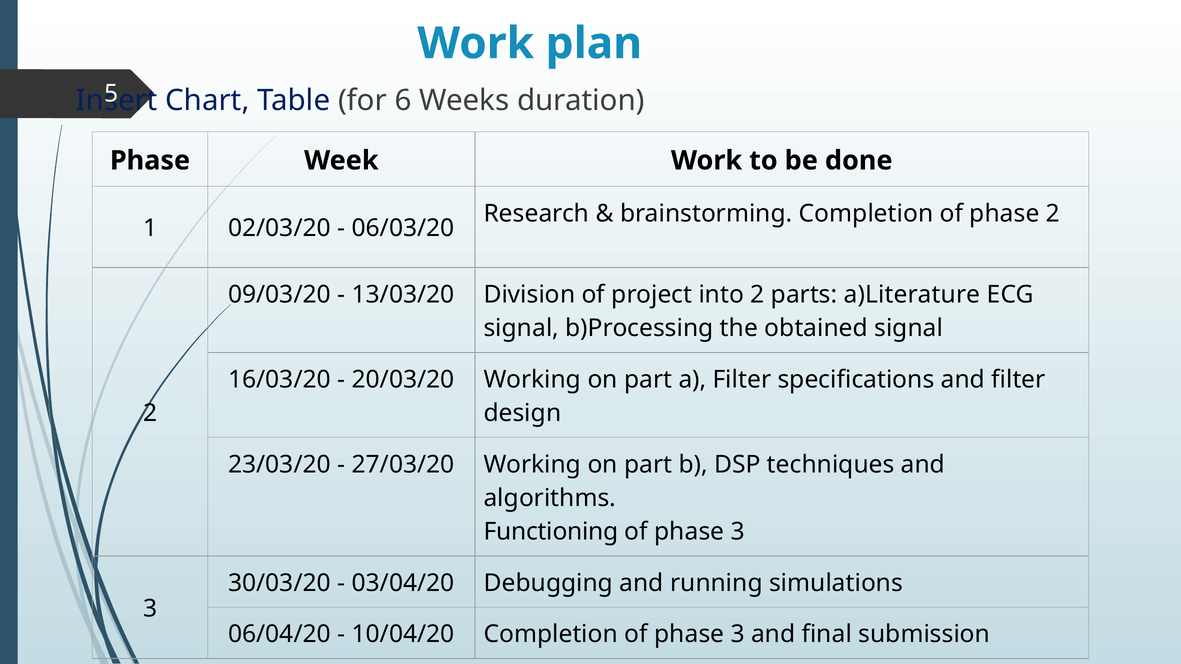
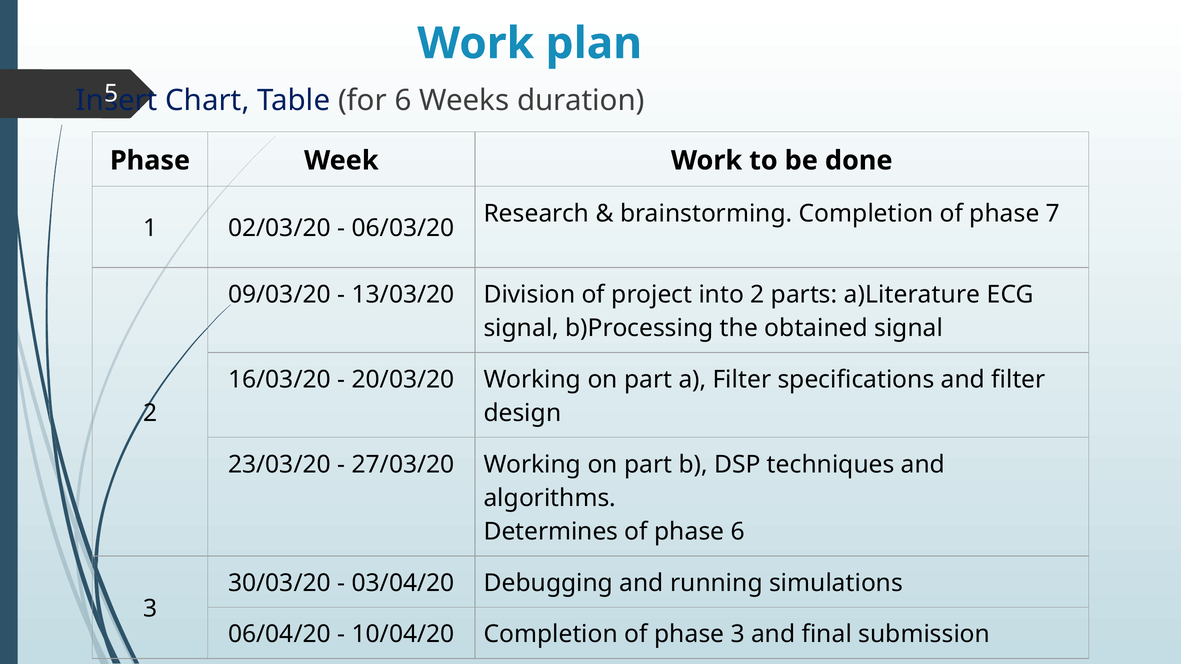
phase 2: 2 -> 7
Functioning: Functioning -> Determines
3 at (738, 532): 3 -> 6
